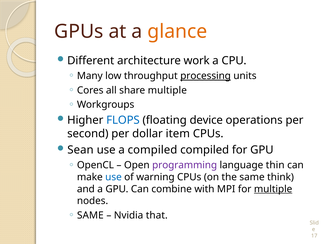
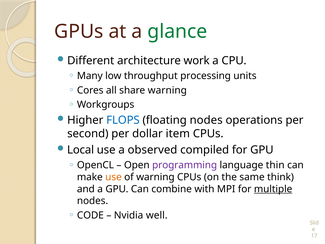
glance colour: orange -> green
processing underline: present -> none
share multiple: multiple -> warning
floating device: device -> nodes
Sean: Sean -> Local
a compiled: compiled -> observed
use at (113, 177) colour: blue -> orange
SAME at (90, 215): SAME -> CODE
that: that -> well
